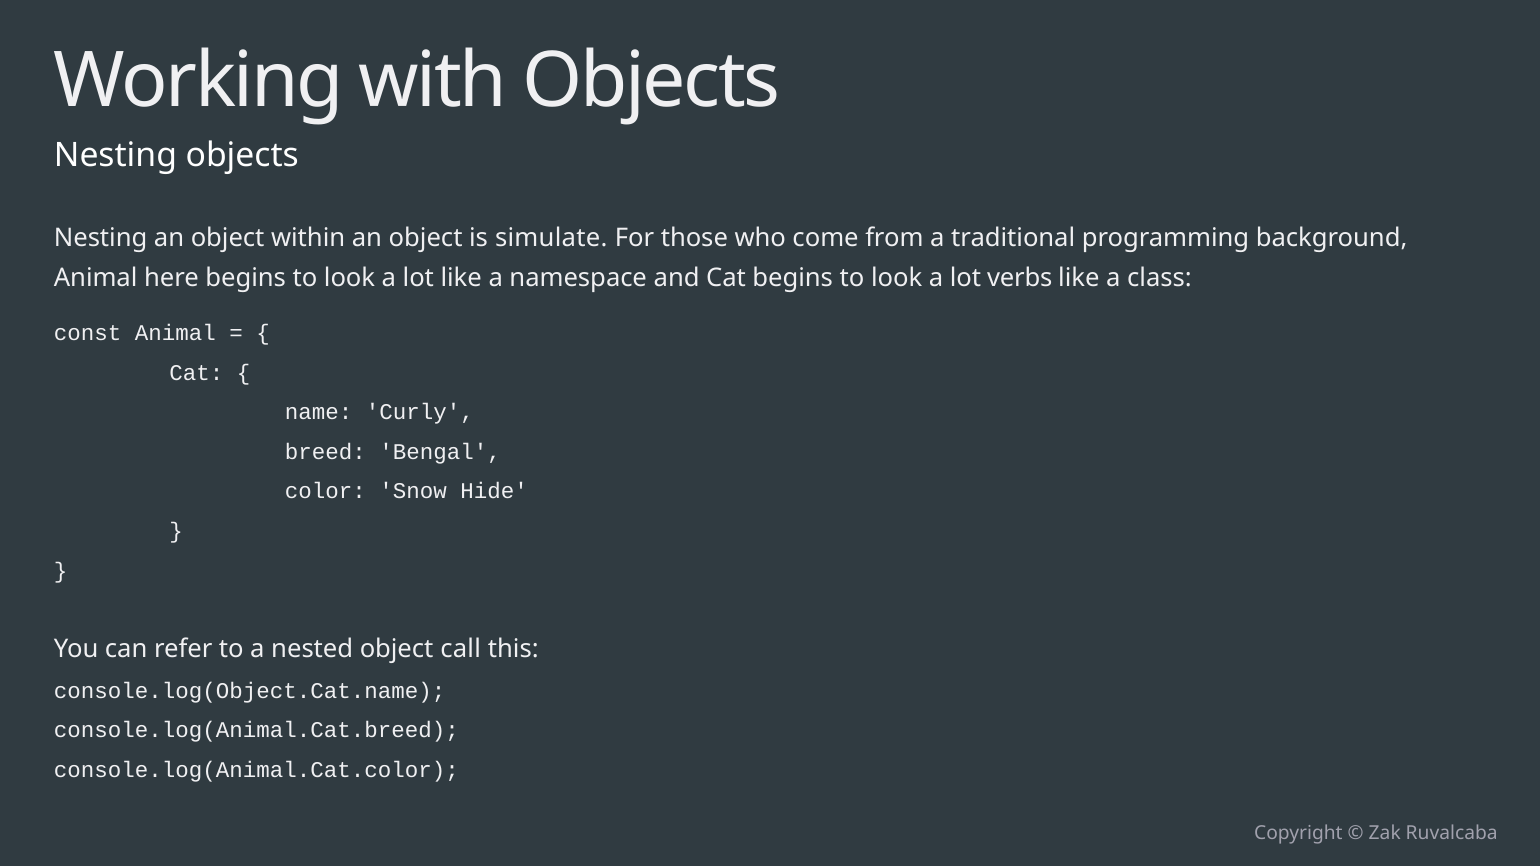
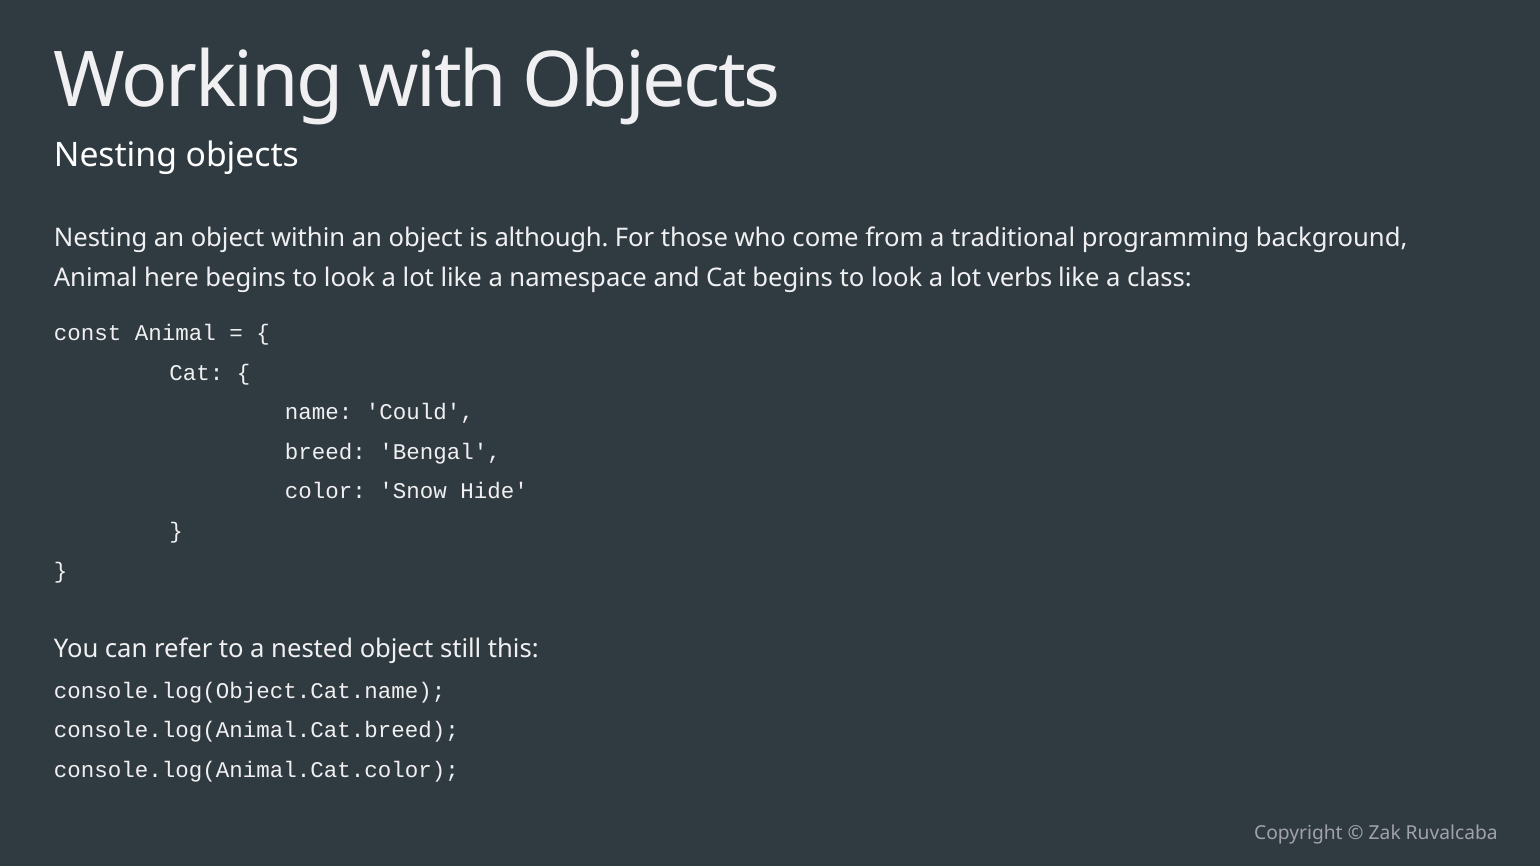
simulate: simulate -> although
Curly: Curly -> Could
call: call -> still
